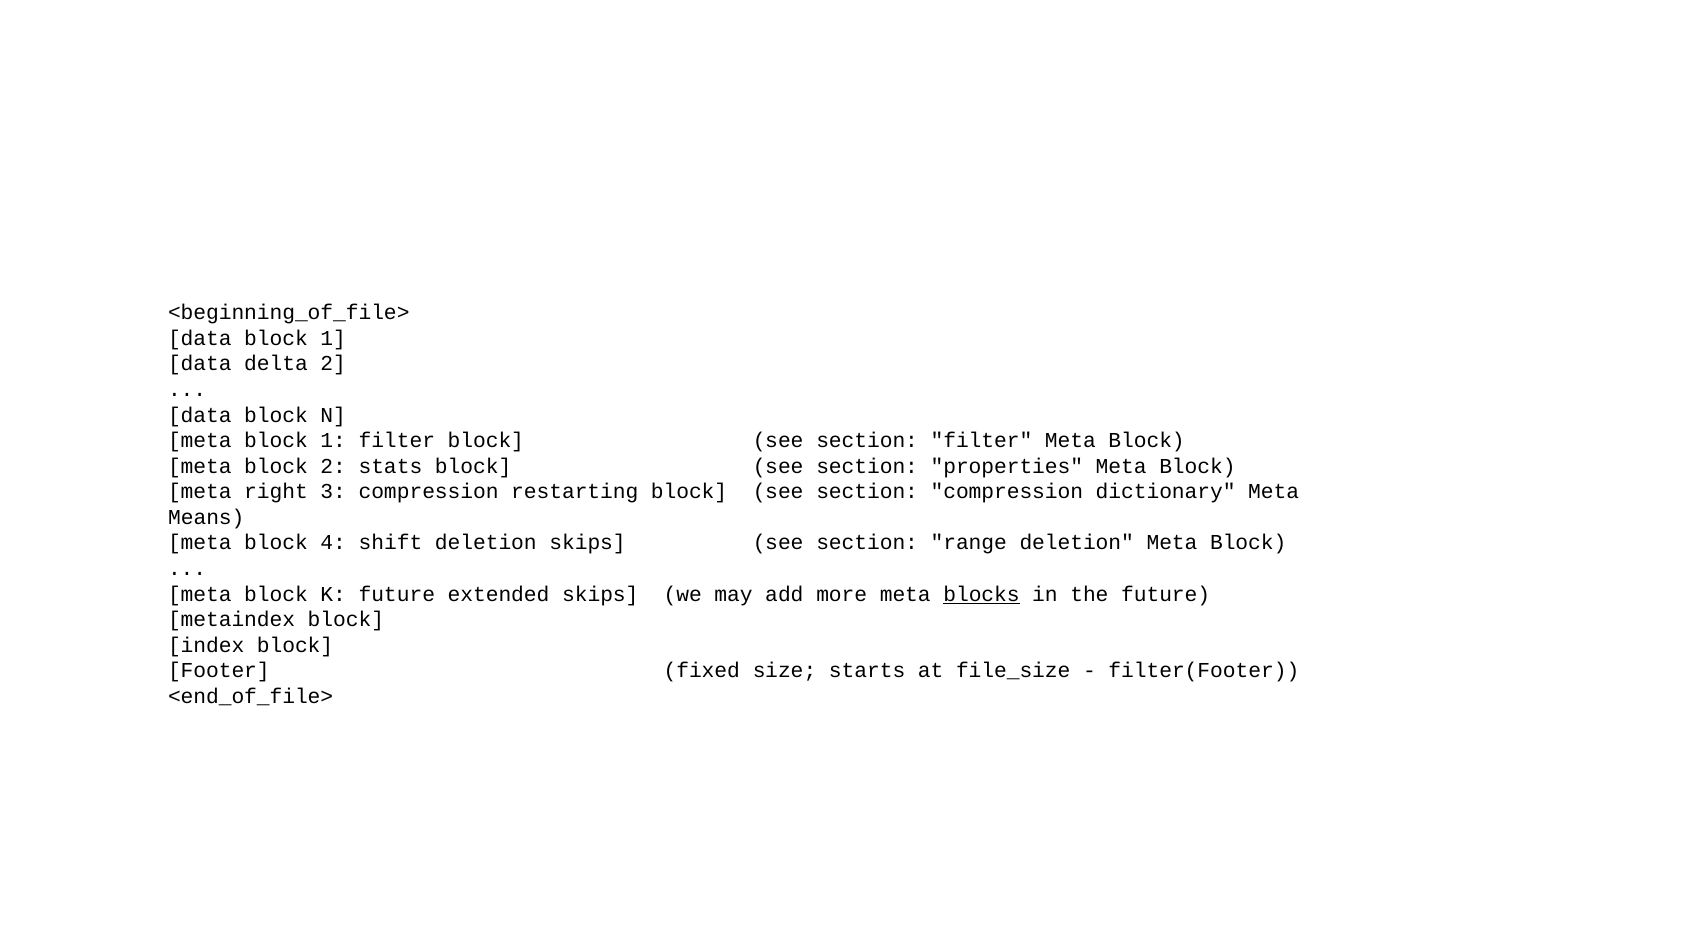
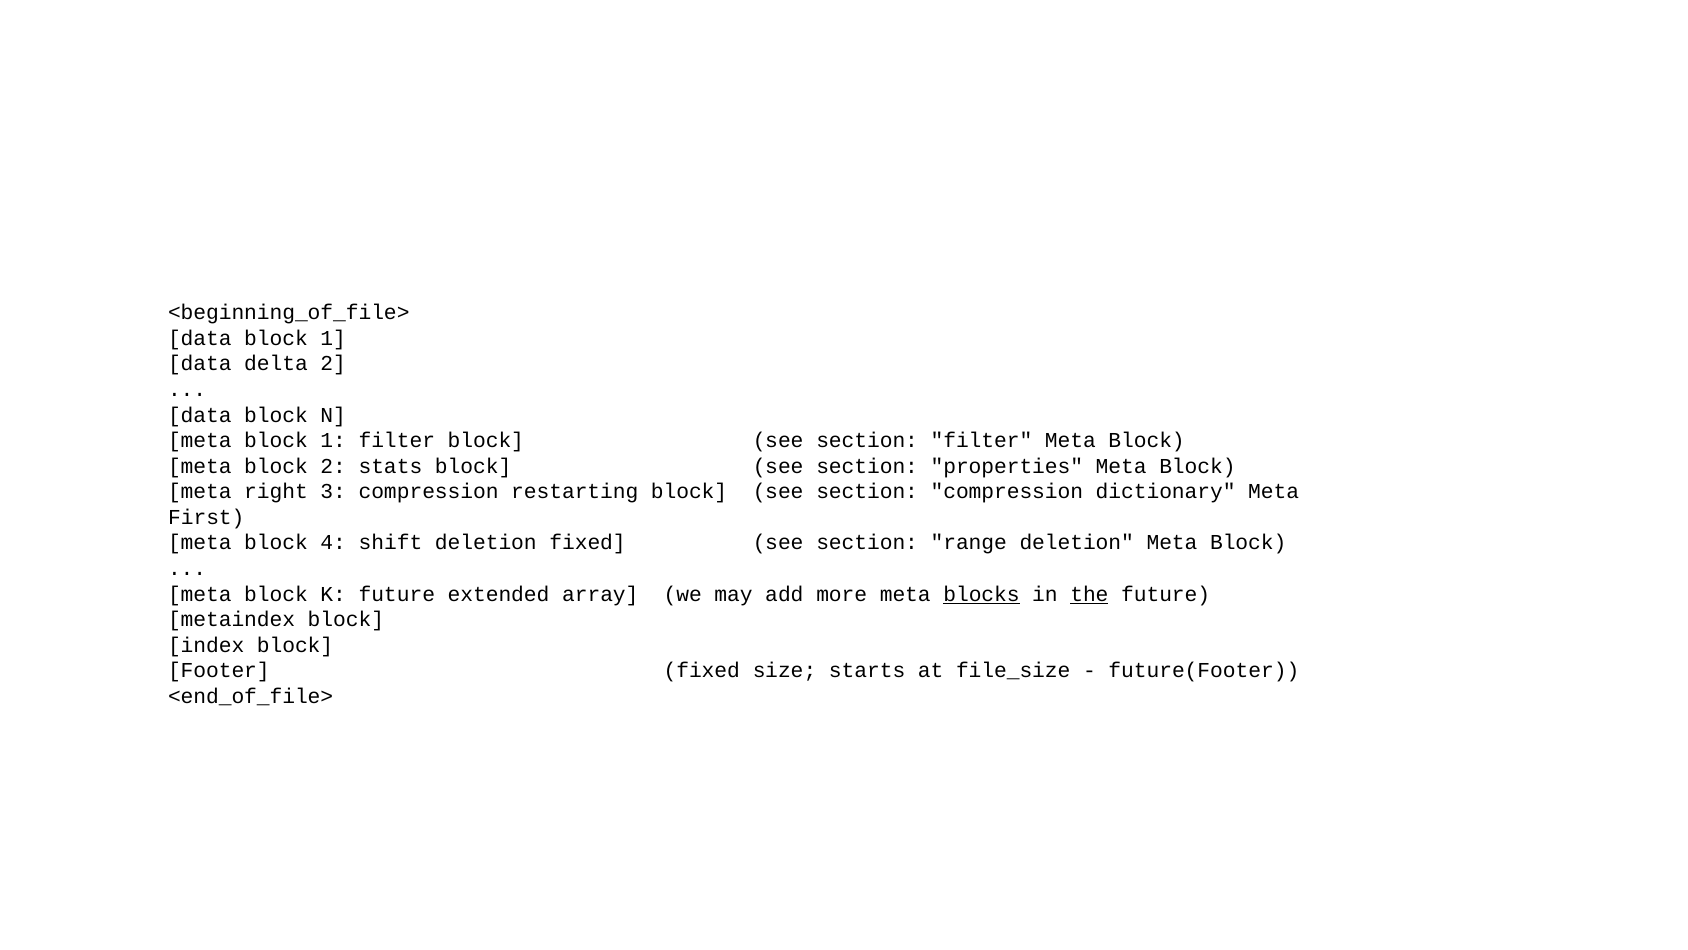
Means: Means -> First
deletion skips: skips -> fixed
extended skips: skips -> array
the underline: none -> present
filter(Footer: filter(Footer -> future(Footer
